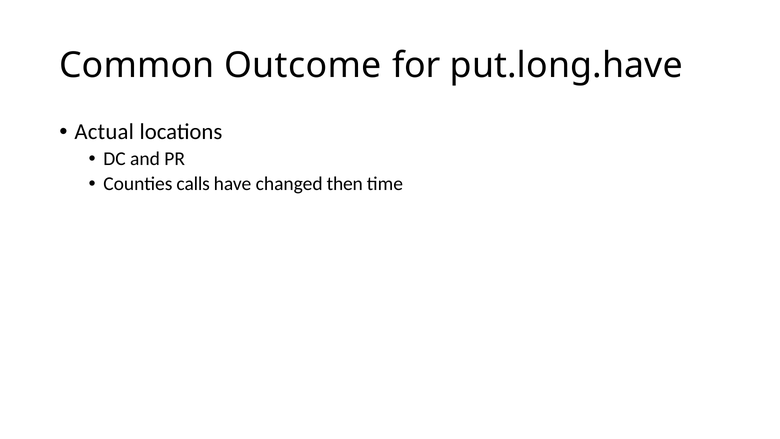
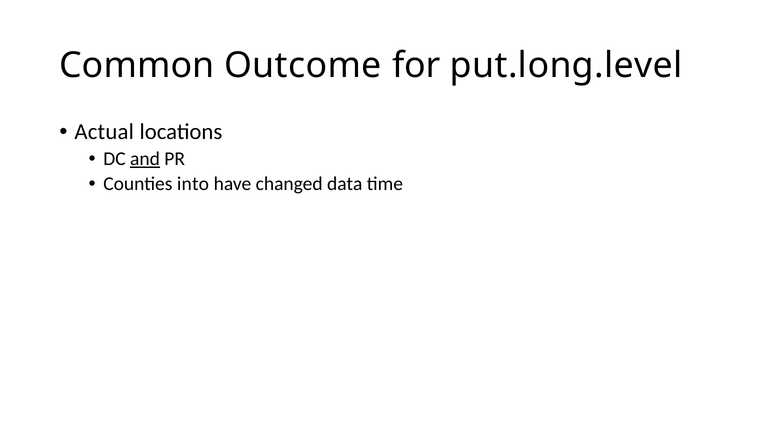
put.long.have: put.long.have -> put.long.level
and underline: none -> present
calls: calls -> into
then: then -> data
